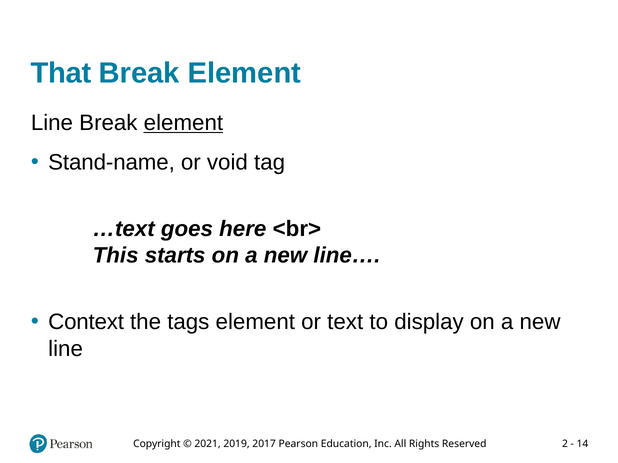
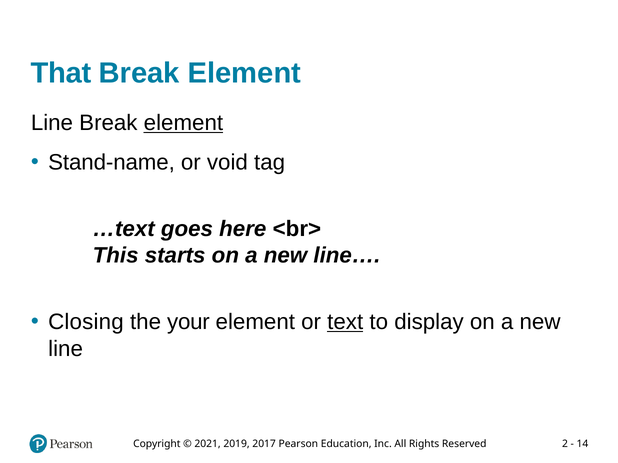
Context: Context -> Closing
tags: tags -> your
text underline: none -> present
